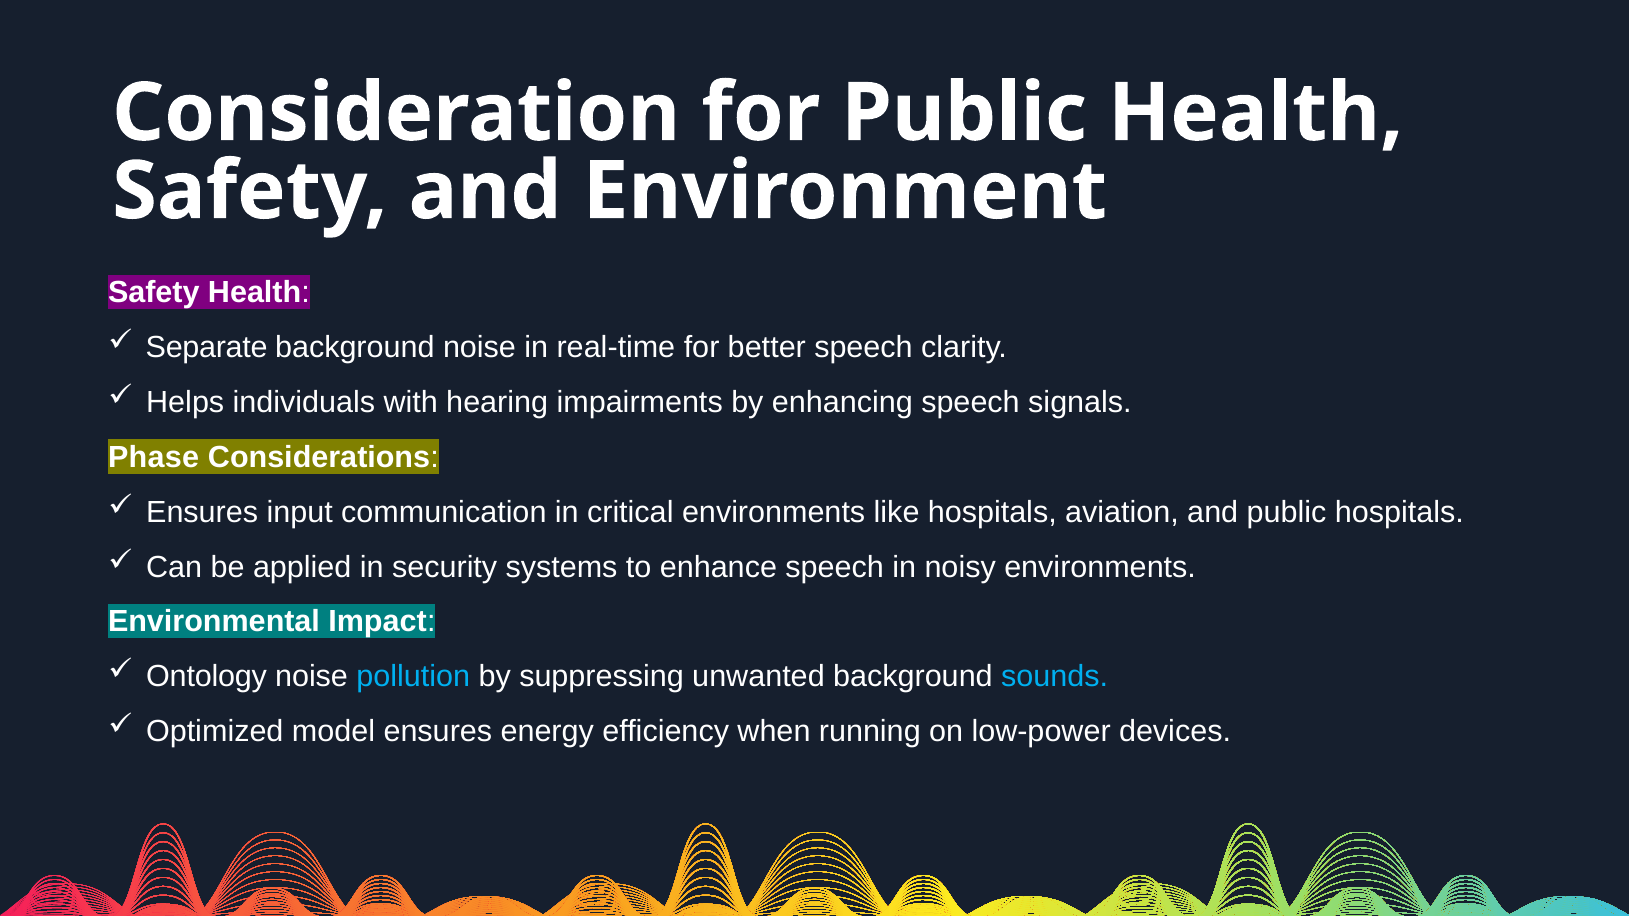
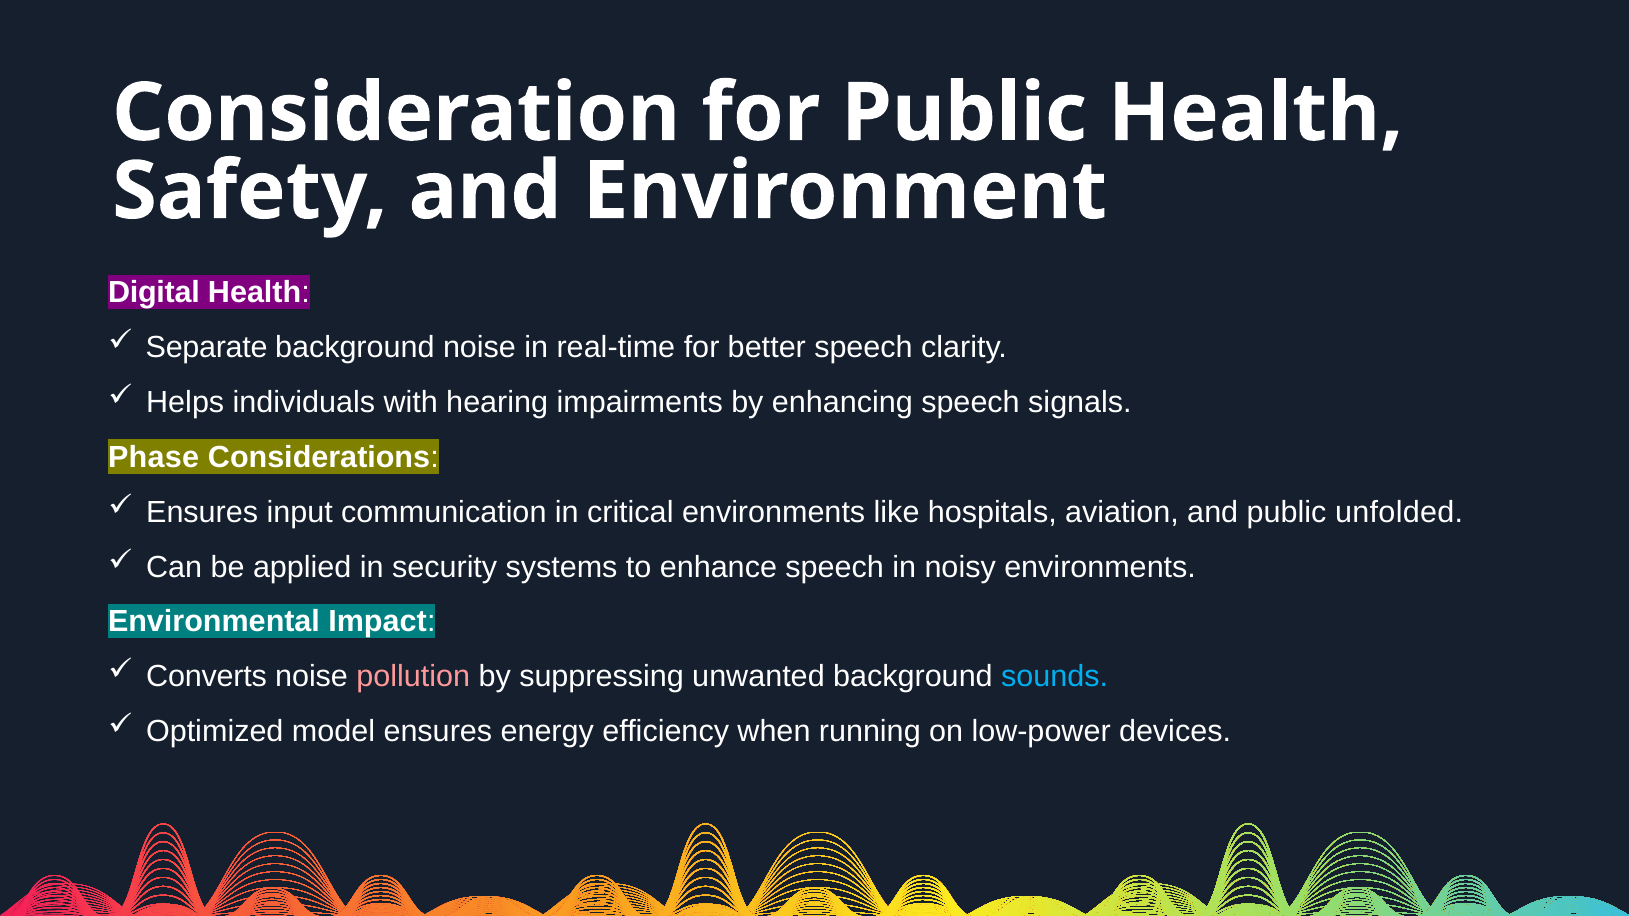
Safety at (154, 292): Safety -> Digital
public hospitals: hospitals -> unfolded
Ontology: Ontology -> Converts
pollution colour: light blue -> pink
